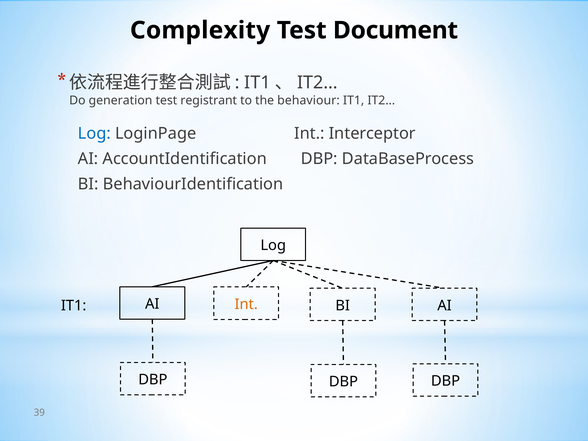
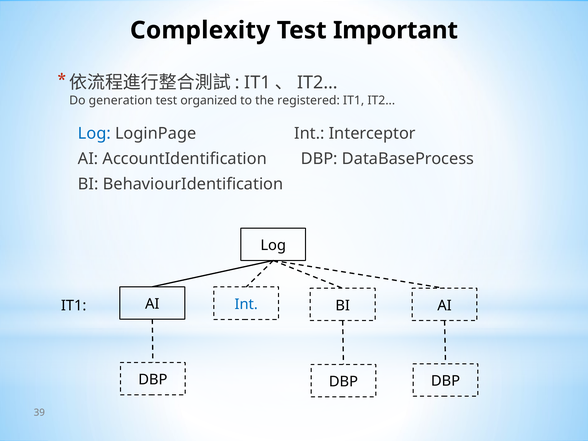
Document: Document -> Important
registrant: registrant -> organized
behaviour: behaviour -> registered
Int at (246, 304) colour: orange -> blue
